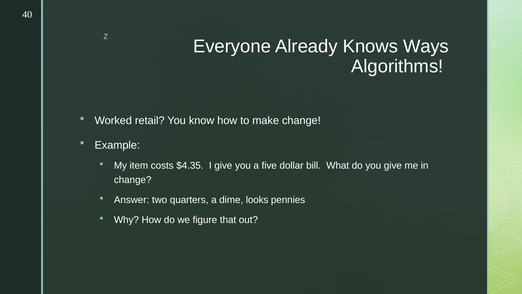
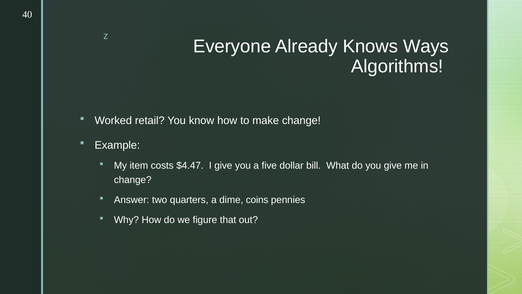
$4.35: $4.35 -> $4.47
looks: looks -> coins
